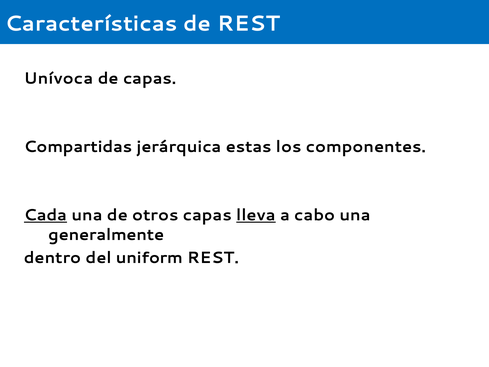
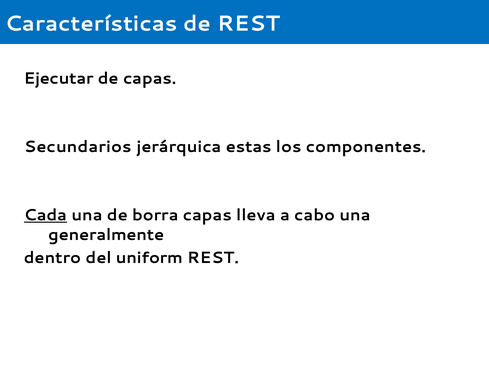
Unívoca: Unívoca -> Ejecutar
Compartidas: Compartidas -> Secundarios
otros: otros -> borra
lleva underline: present -> none
